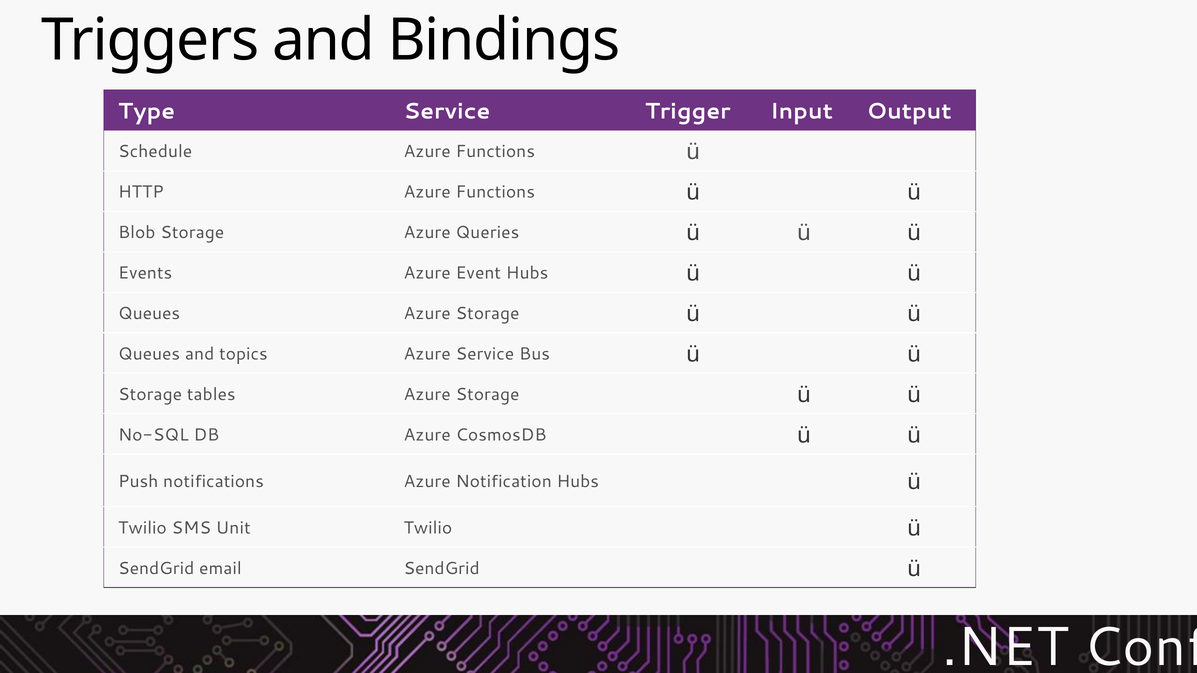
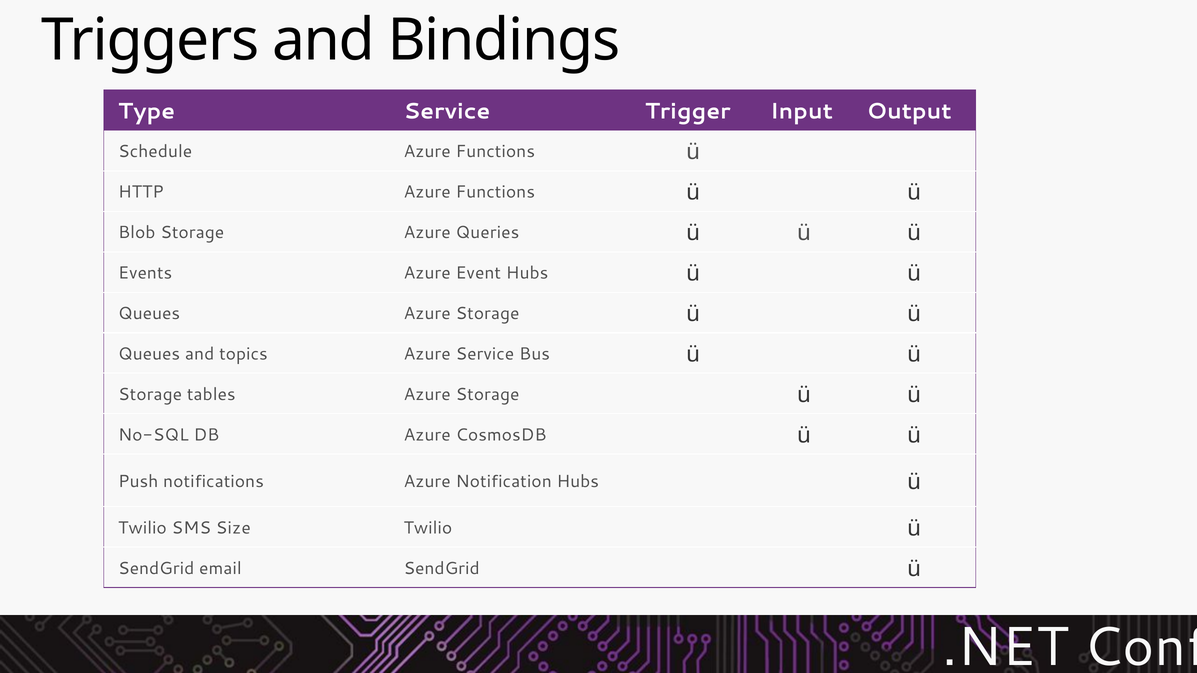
Unit: Unit -> Size
